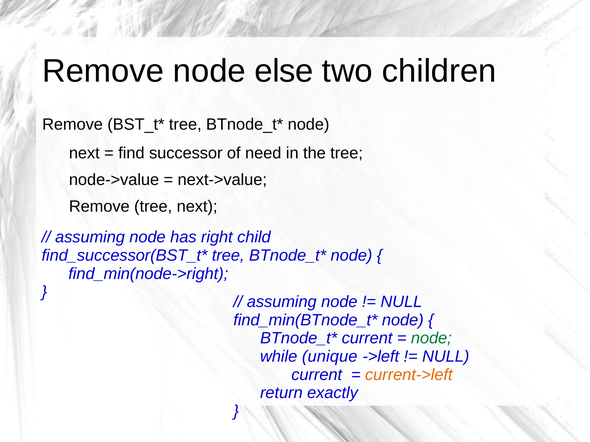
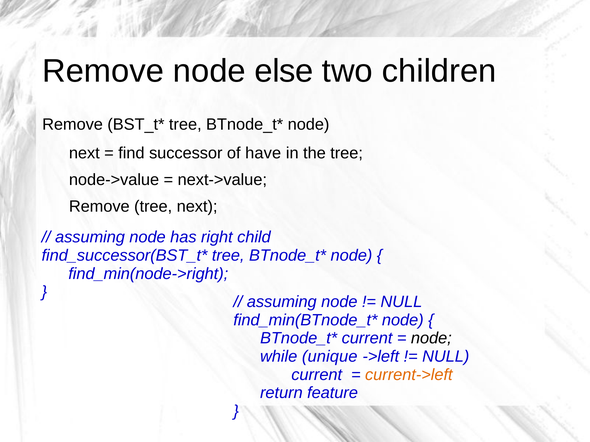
need: need -> have
node at (431, 339) colour: green -> black
exactly: exactly -> feature
